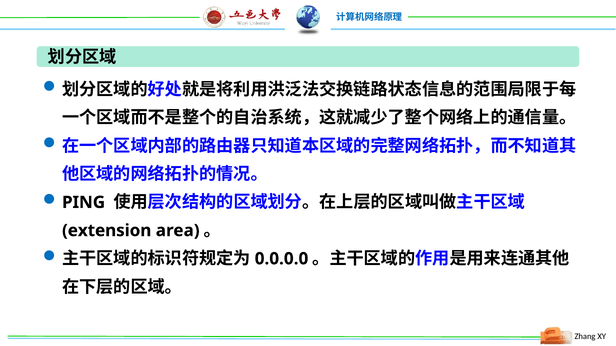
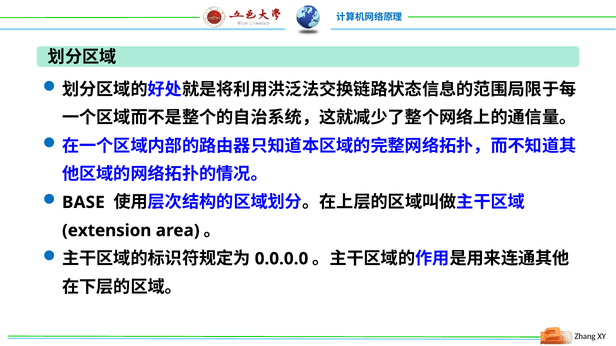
PING: PING -> BASE
